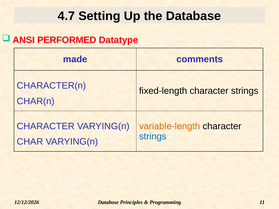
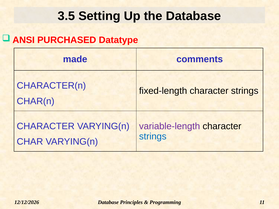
4.7: 4.7 -> 3.5
PERFORMED: PERFORMED -> PURCHASED
variable-length colour: orange -> purple
